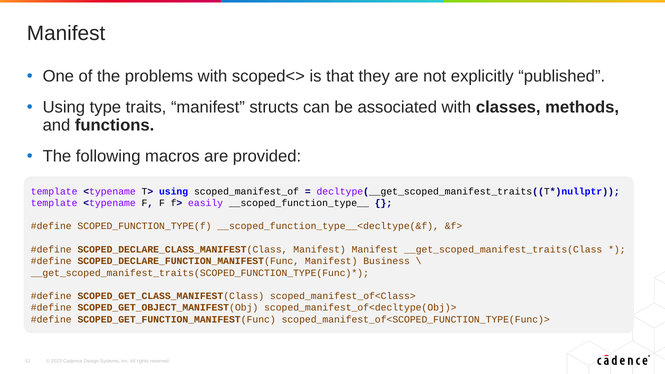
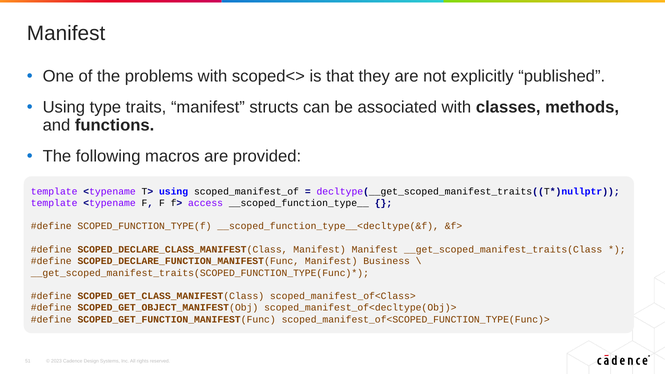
easily: easily -> access
